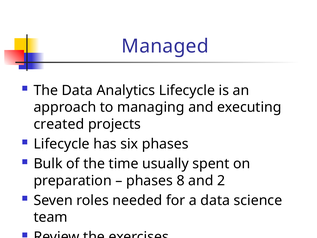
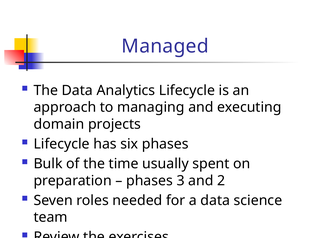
created: created -> domain
8: 8 -> 3
